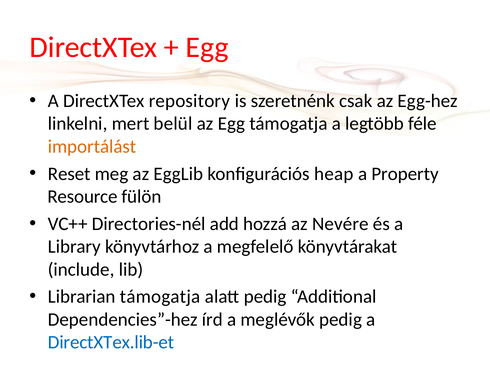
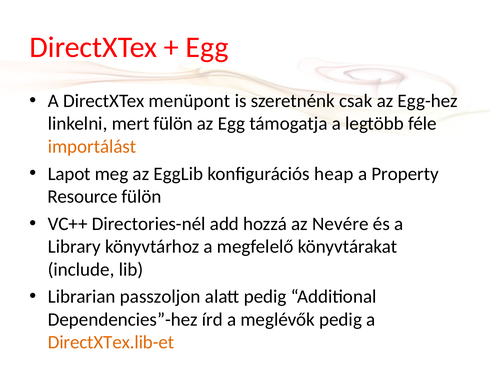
repository: repository -> menüpont
mert belül: belül -> fülön
Reset: Reset -> Lapot
Librarian támogatja: támogatja -> passzoljon
DirectXTex.lib-et colour: blue -> orange
